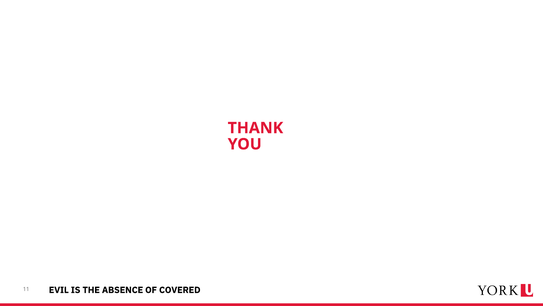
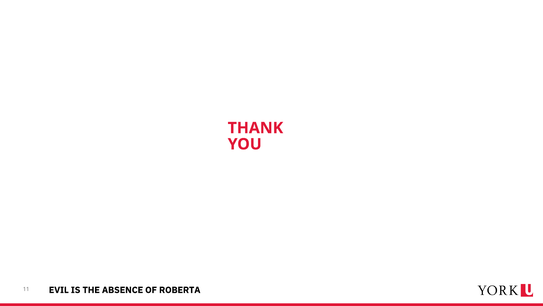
COVERED: COVERED -> ROBERTA
